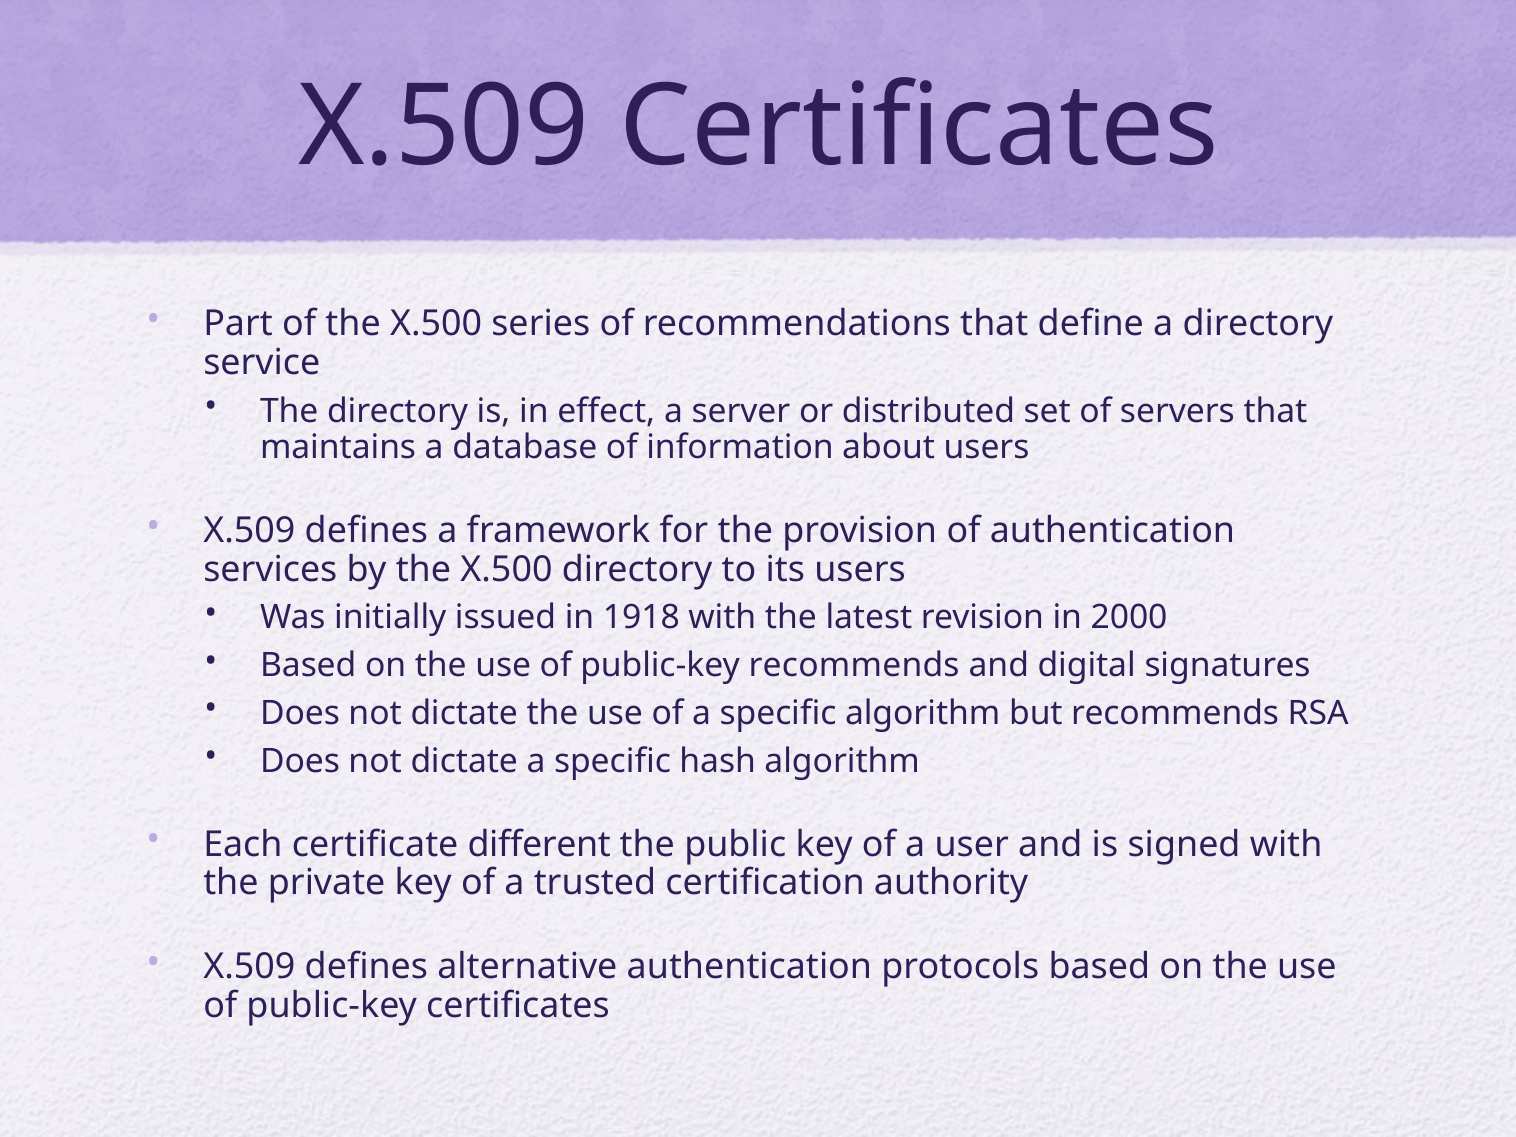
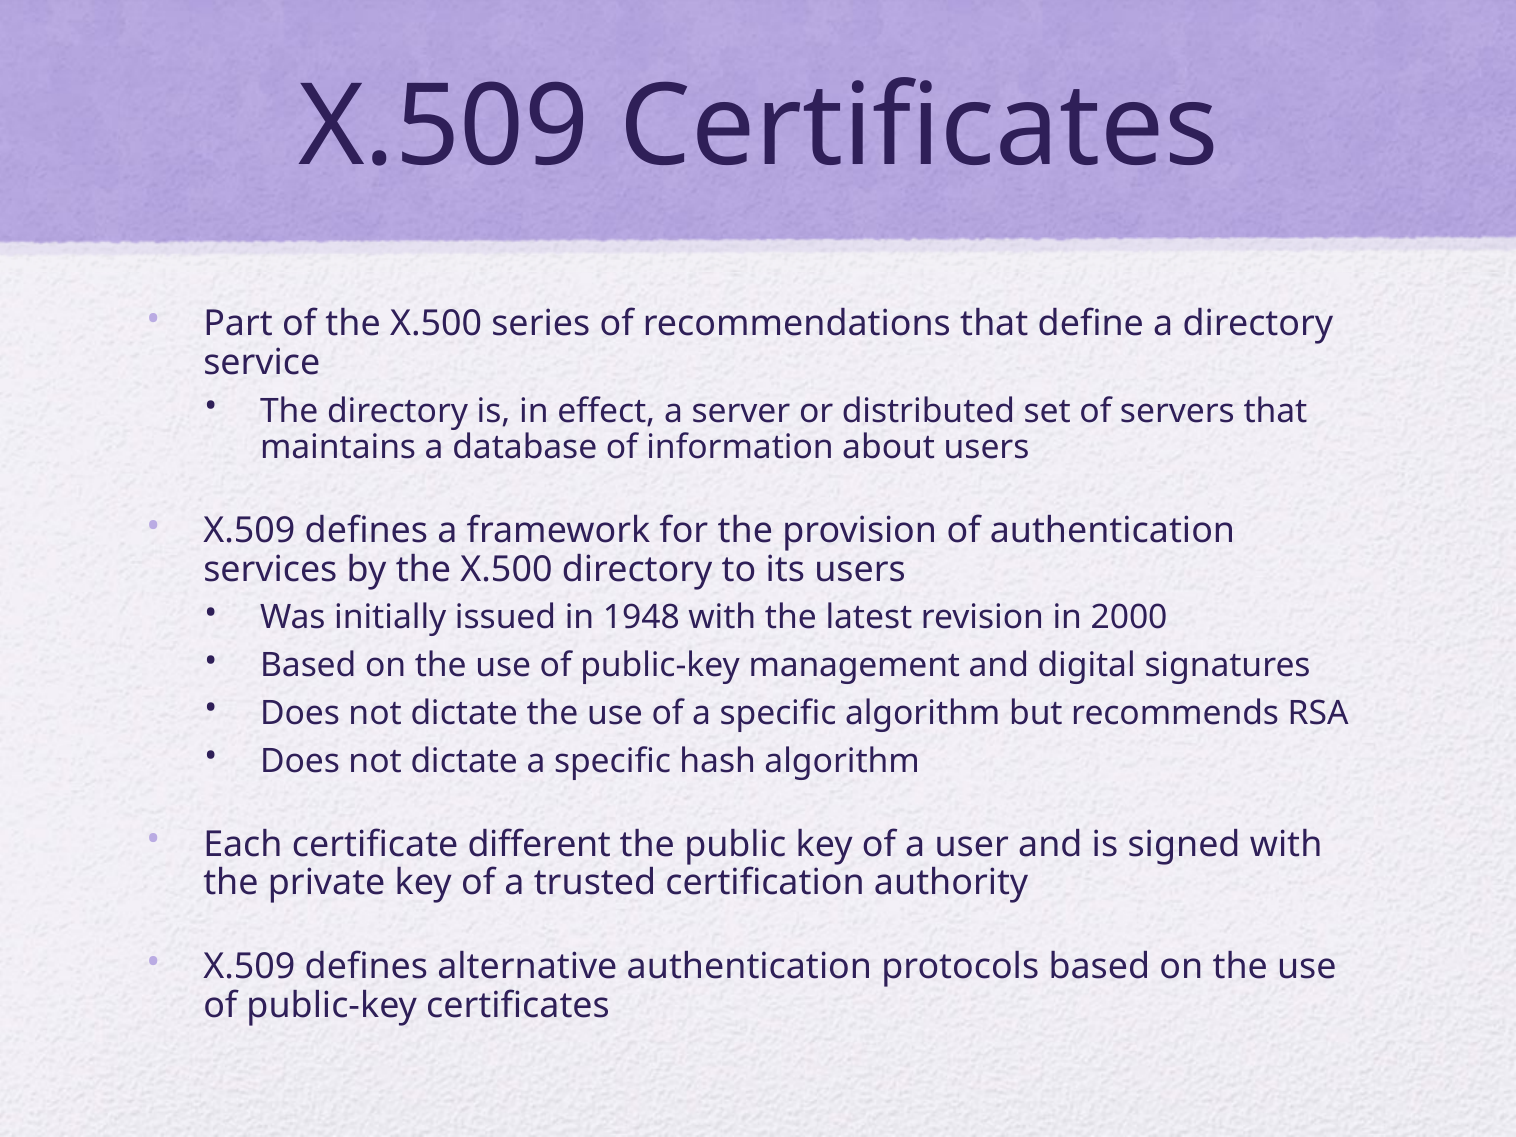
1918: 1918 -> 1948
public-key recommends: recommends -> management
